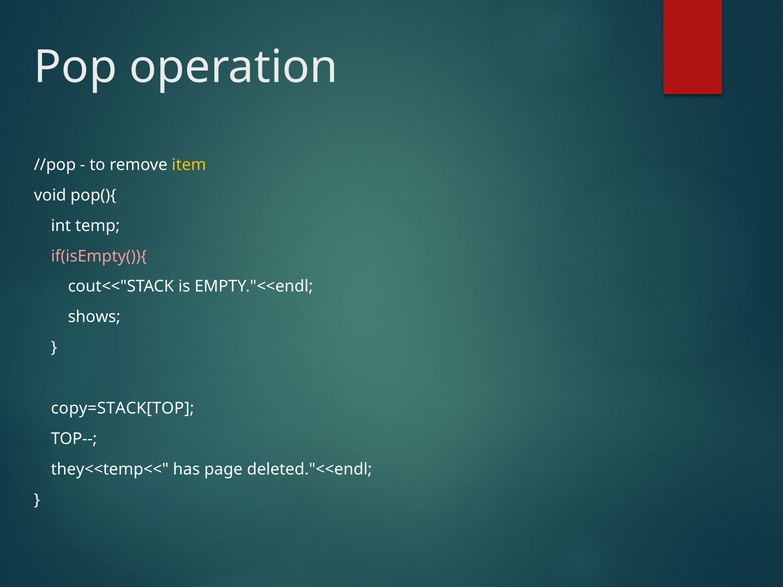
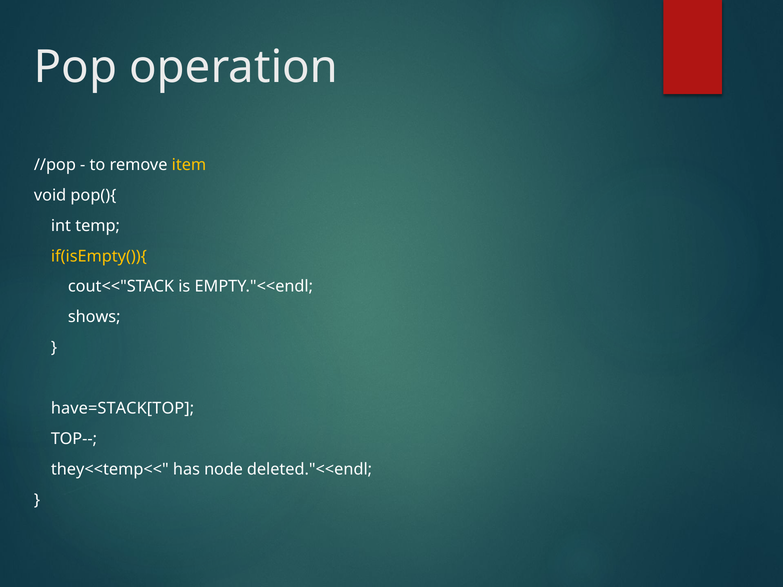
if(isEmpty()){ colour: pink -> yellow
copy=STACK[TOP: copy=STACK[TOP -> have=STACK[TOP
page: page -> node
